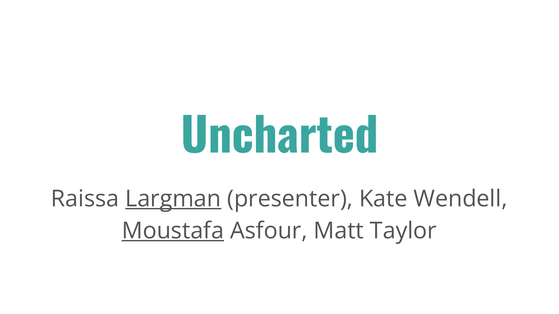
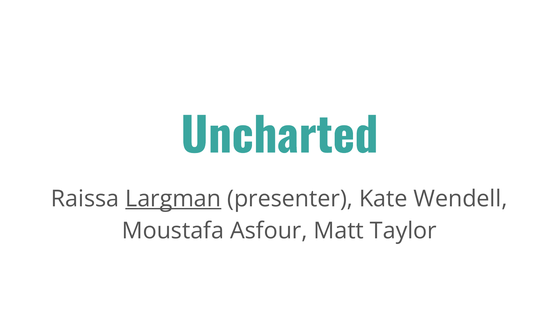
Moustafa underline: present -> none
